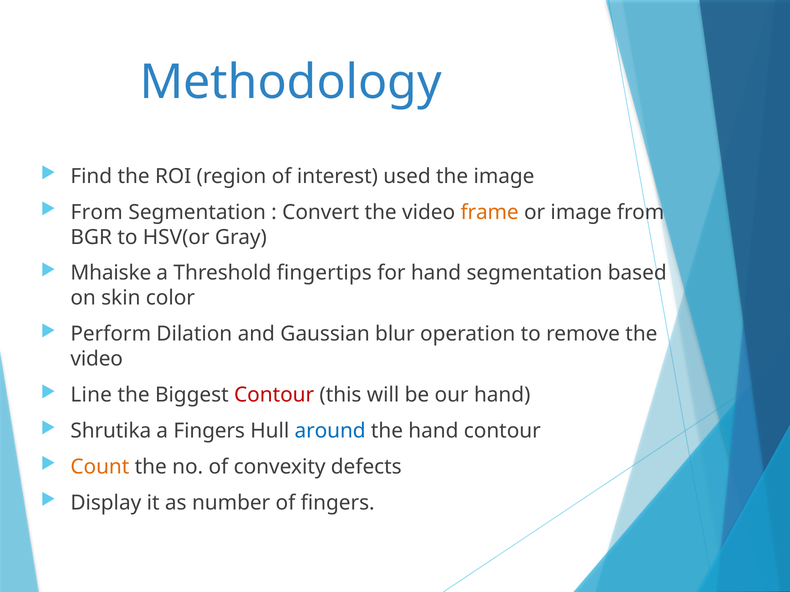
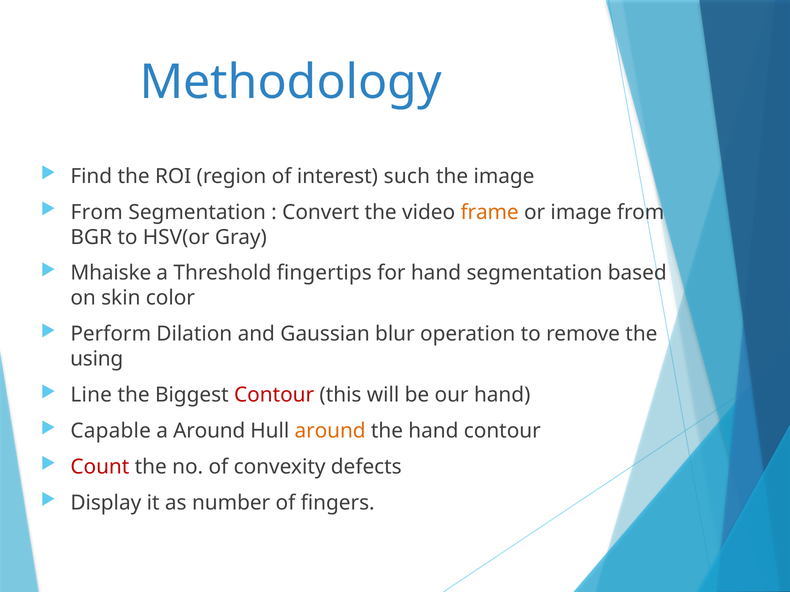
used: used -> such
video at (97, 359): video -> using
Shrutika: Shrutika -> Capable
a Fingers: Fingers -> Around
around at (330, 431) colour: blue -> orange
Count colour: orange -> red
